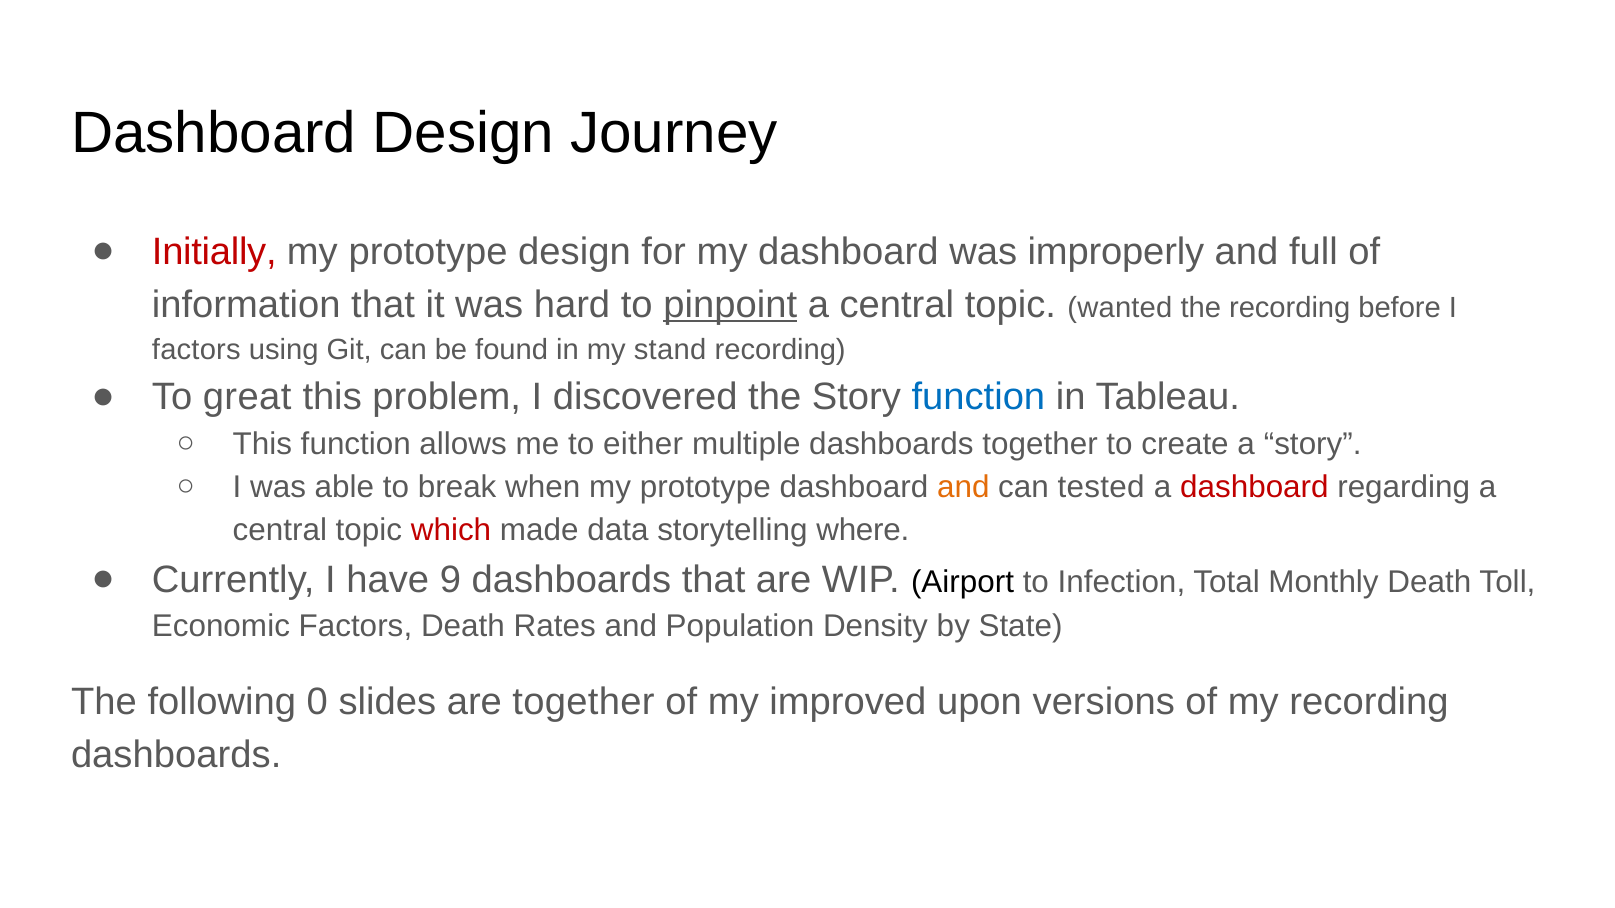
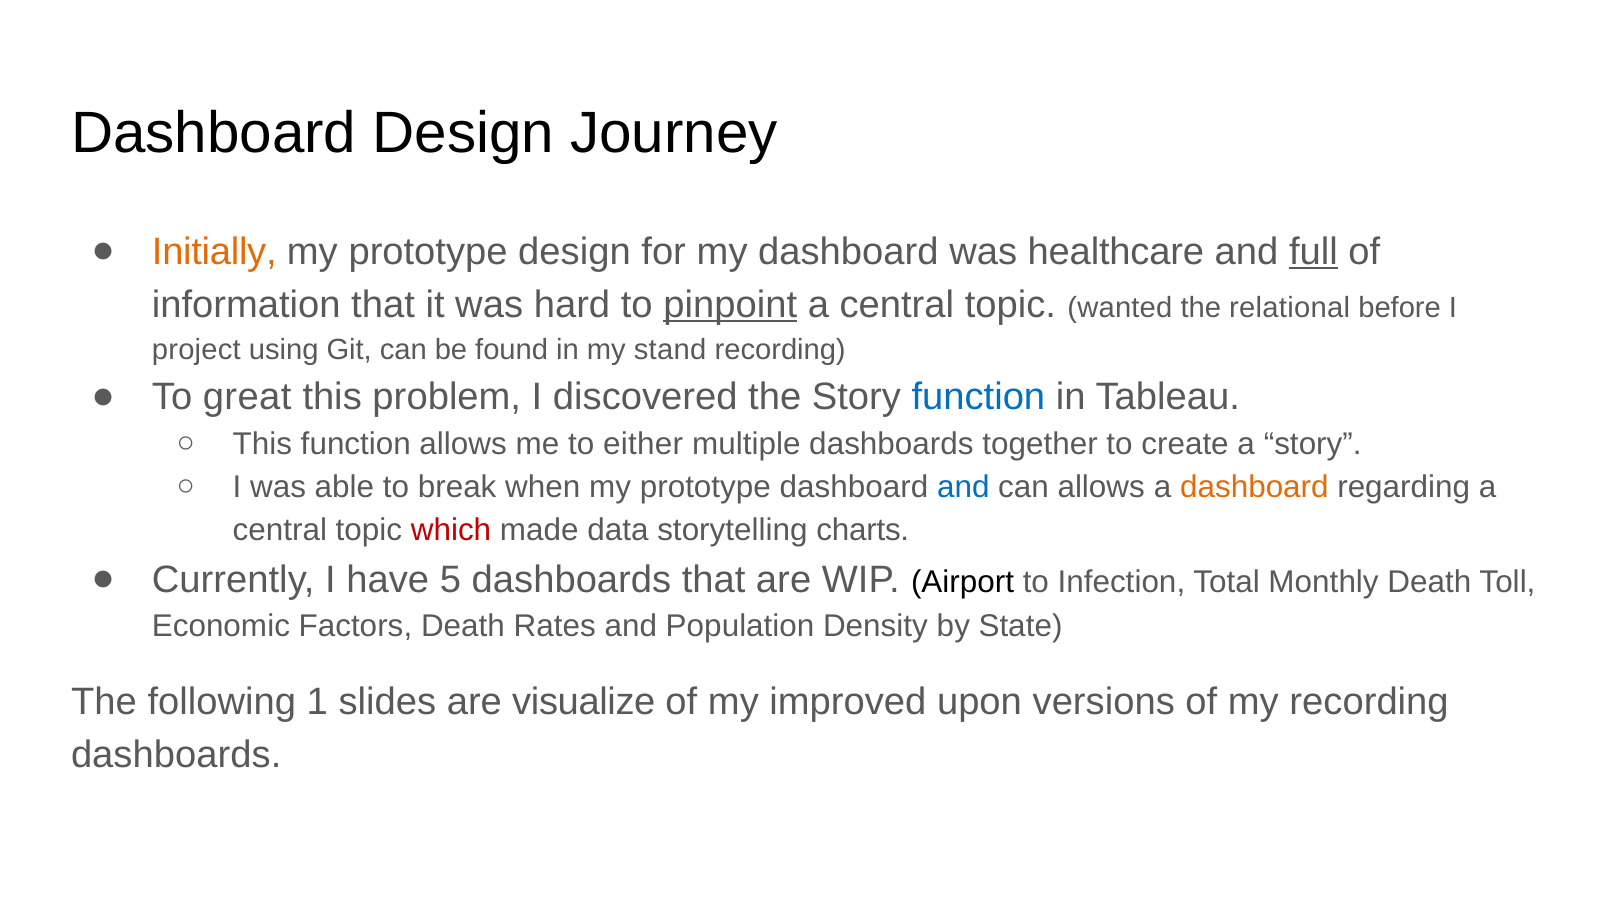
Initially colour: red -> orange
improperly: improperly -> healthcare
full underline: none -> present
the recording: recording -> relational
factors at (196, 350): factors -> project
and at (963, 488) colour: orange -> blue
can tested: tested -> allows
dashboard at (1254, 488) colour: red -> orange
where: where -> charts
9: 9 -> 5
0: 0 -> 1
are together: together -> visualize
